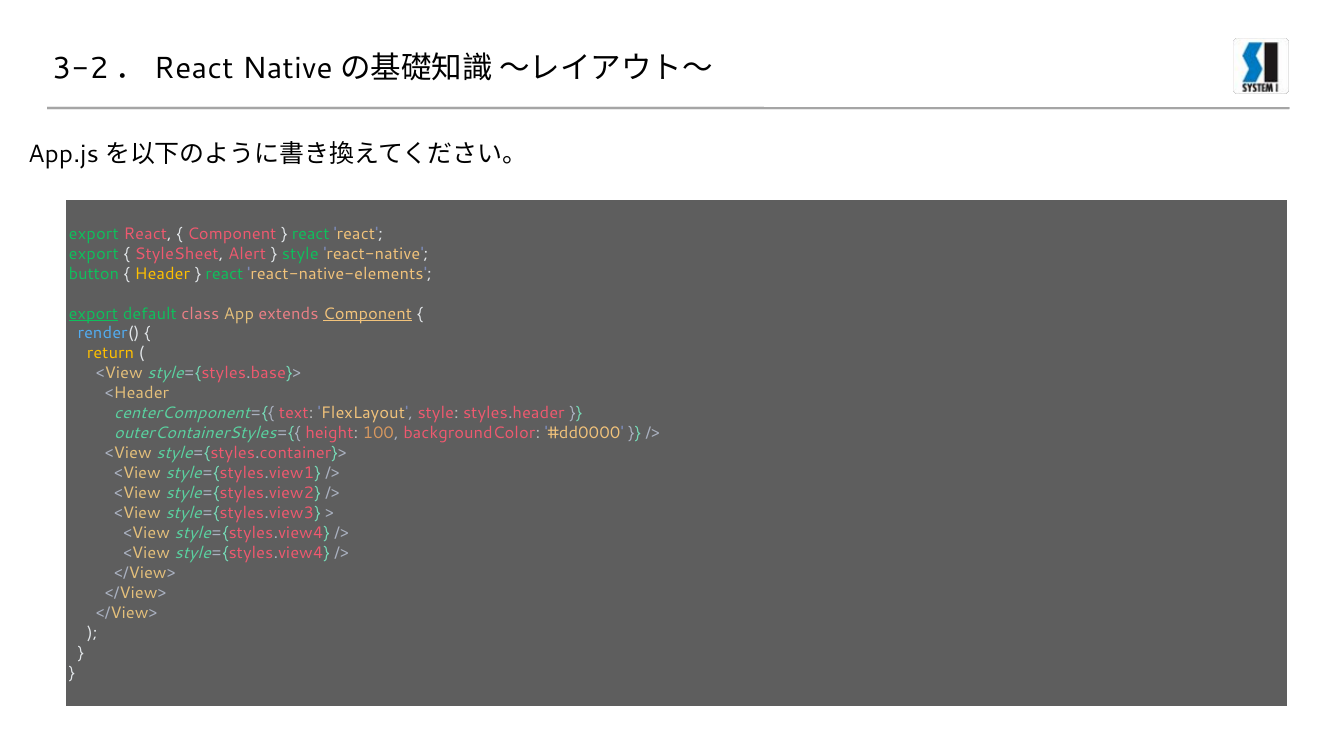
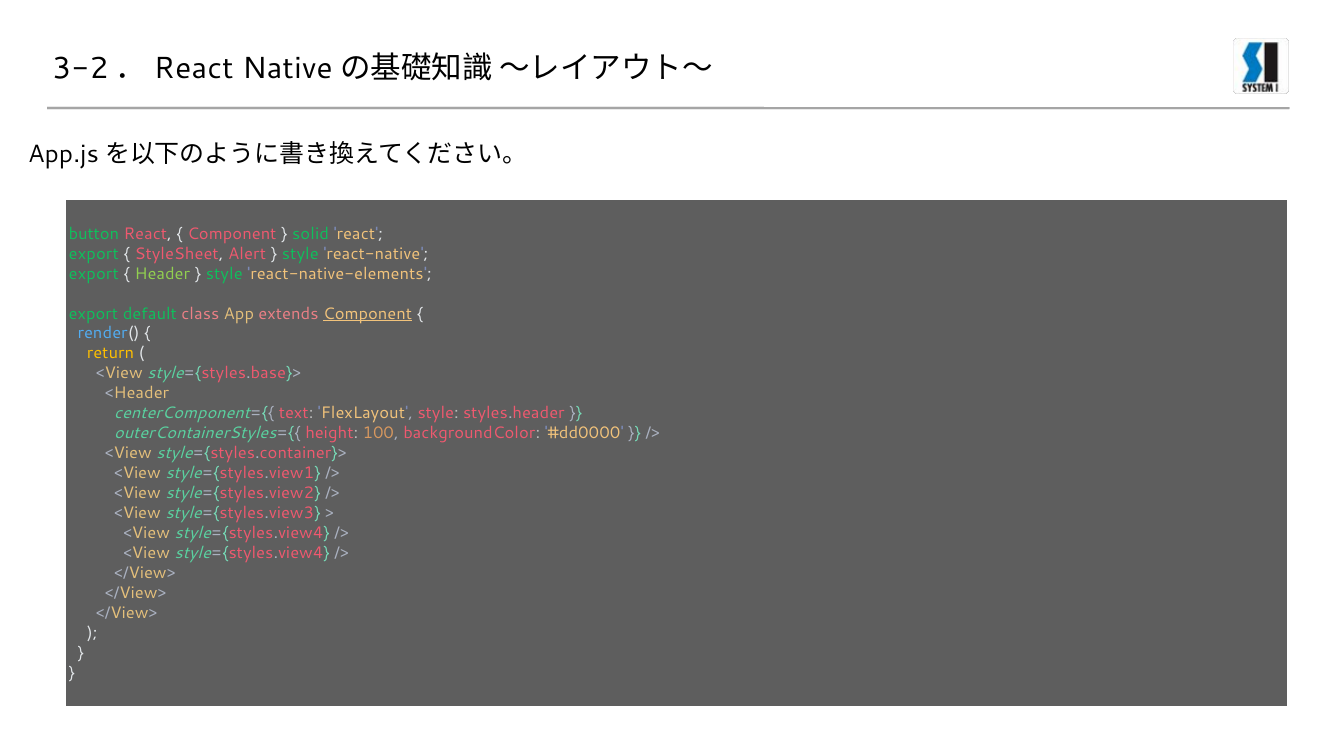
export at (94, 234): export -> button
react at (311, 234): react -> solid
button at (94, 274): button -> export
Header colour: yellow -> light green
react at (224, 274): react -> style
export at (93, 314) underline: present -> none
